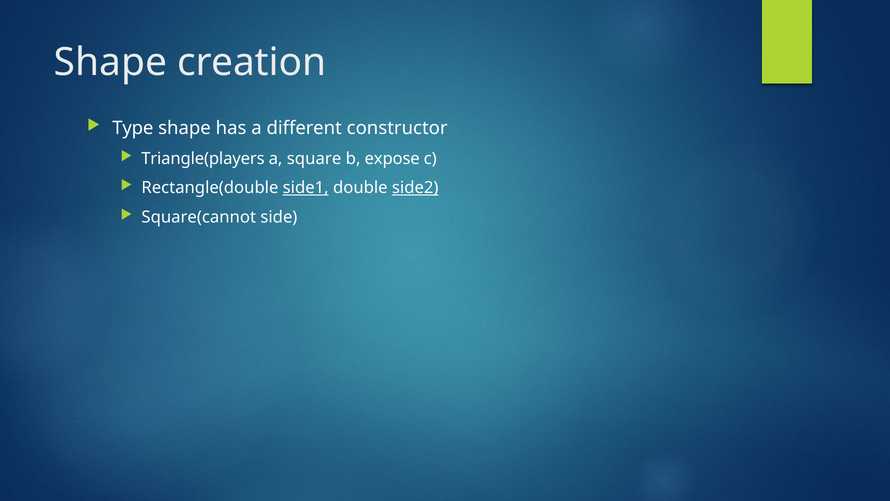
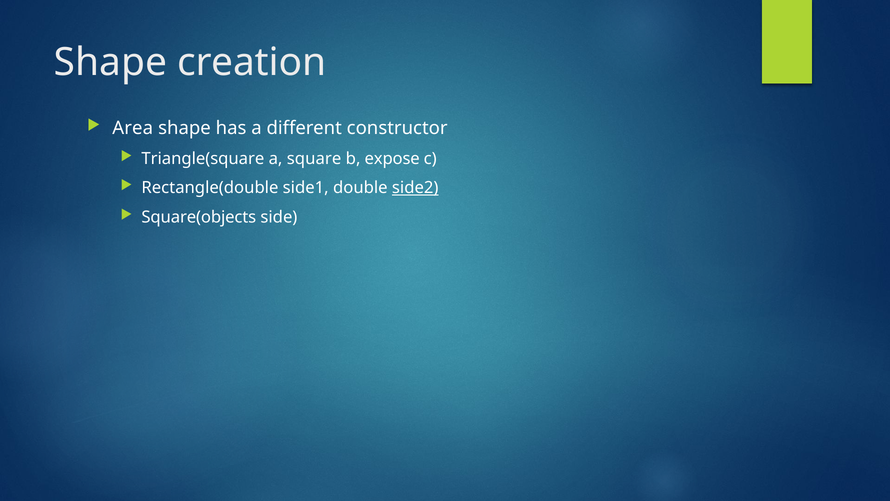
Type: Type -> Area
Triangle(players: Triangle(players -> Triangle(square
side1 underline: present -> none
Square(cannot: Square(cannot -> Square(objects
